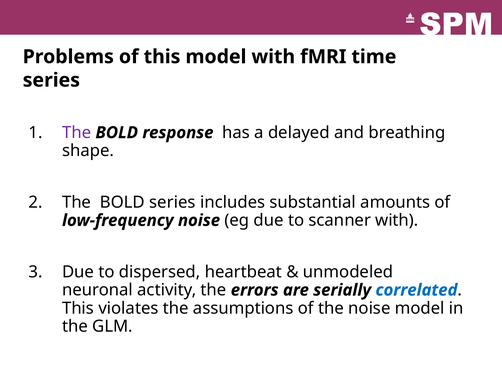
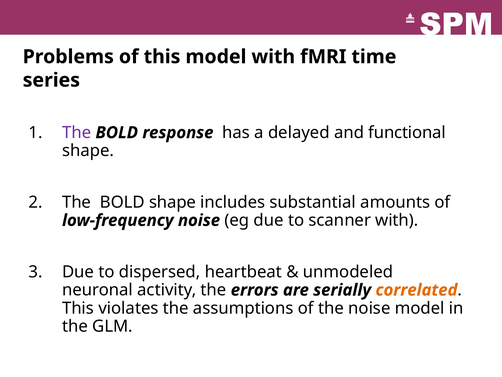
breathing: breathing -> functional
BOLD series: series -> shape
correlated colour: blue -> orange
